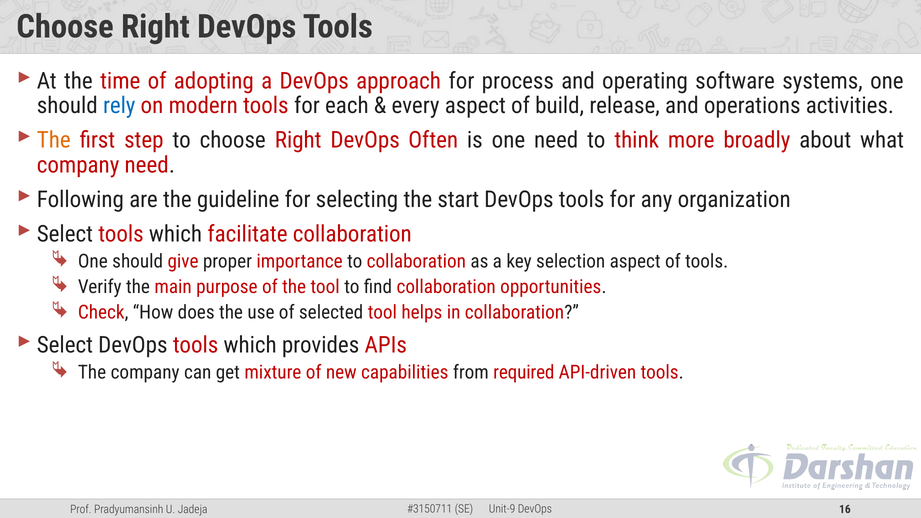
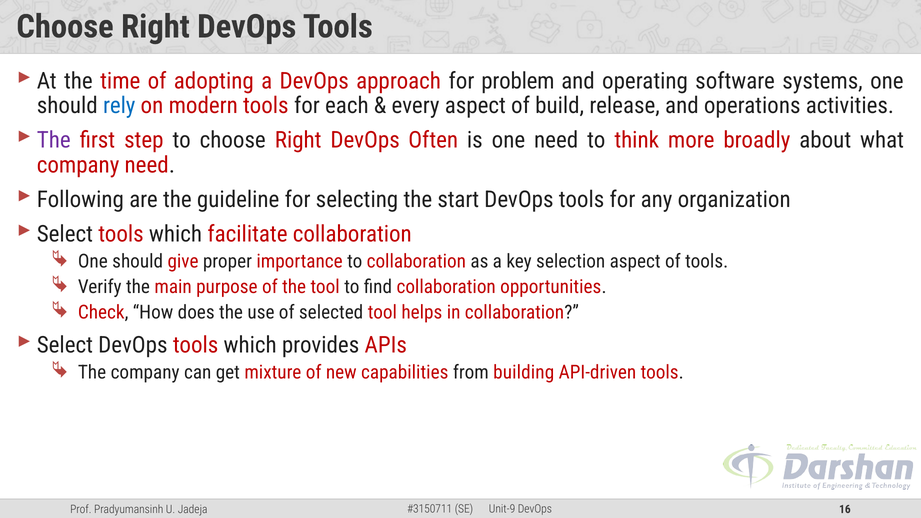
process: process -> problem
The at (54, 140) colour: orange -> purple
required: required -> building
